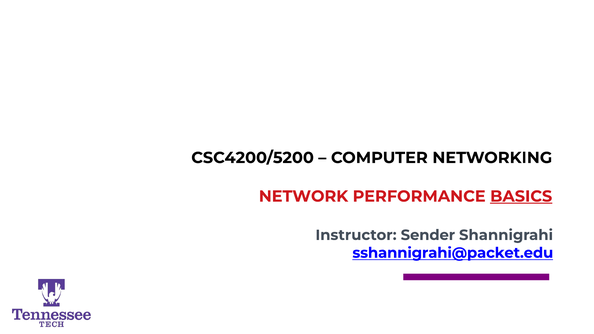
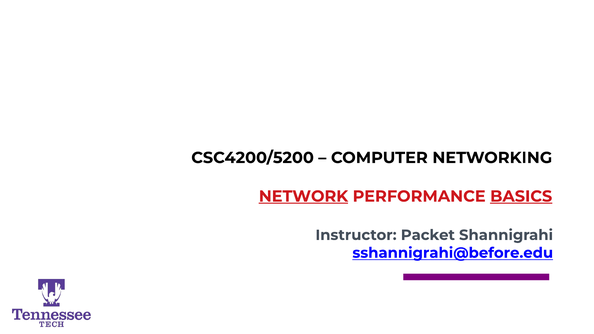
NETWORK underline: none -> present
Sender: Sender -> Packet
sshannigrahi@packet.edu: sshannigrahi@packet.edu -> sshannigrahi@before.edu
